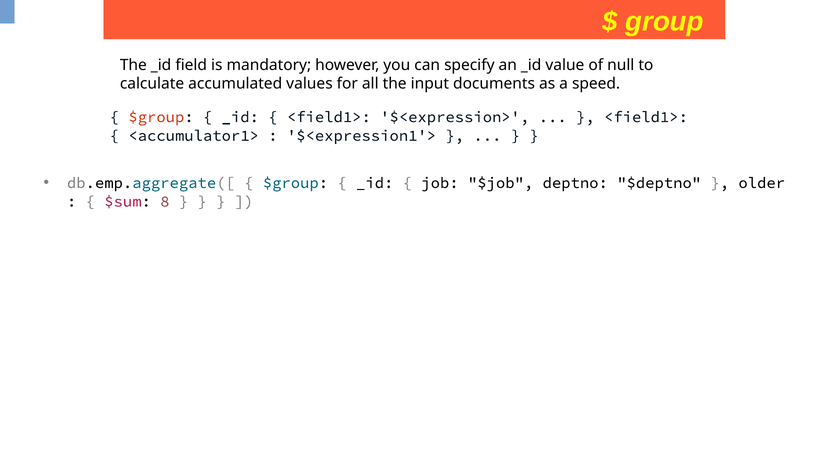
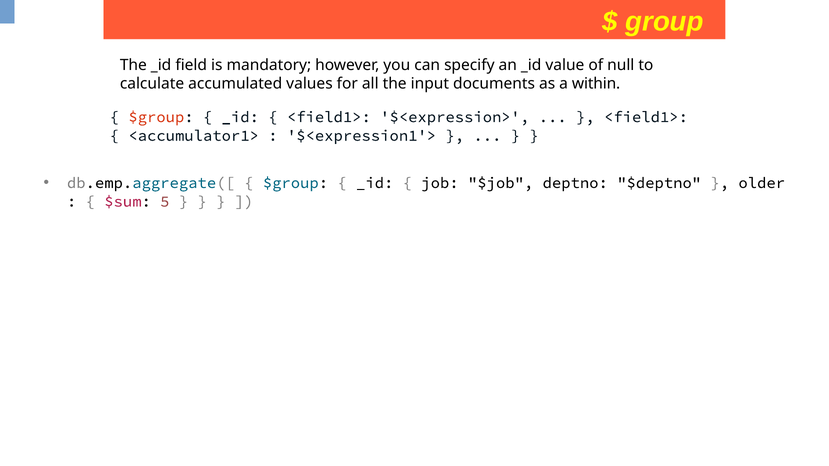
speed: speed -> within
8: 8 -> 5
